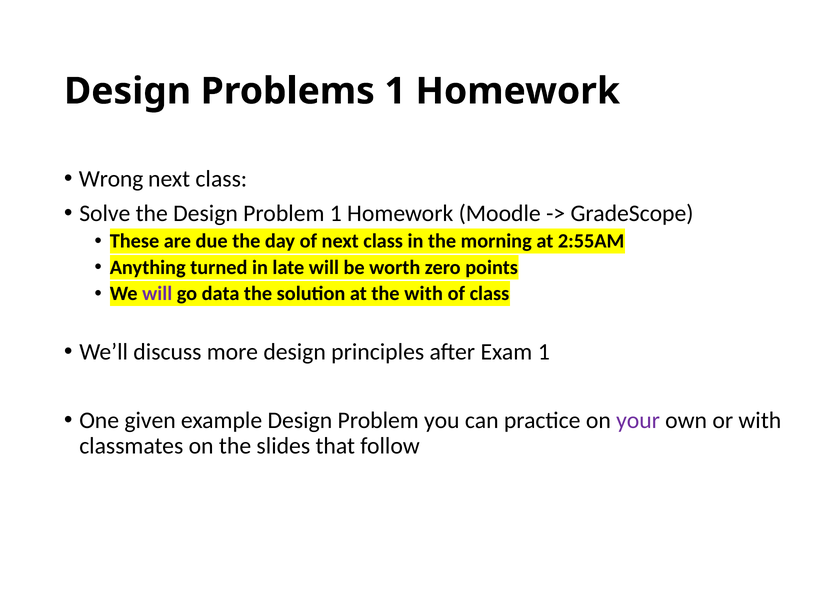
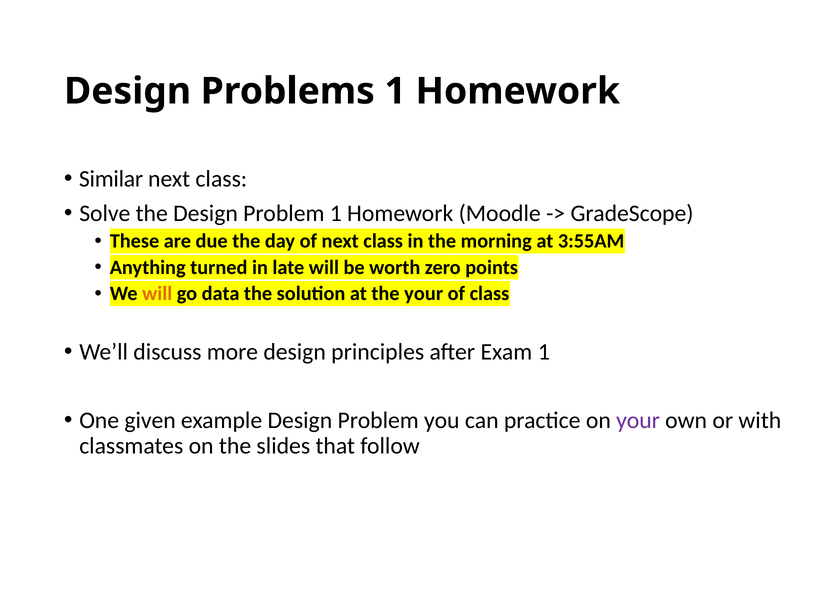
Wrong: Wrong -> Similar
2:55AM: 2:55AM -> 3:55AM
will at (157, 294) colour: purple -> orange
the with: with -> your
